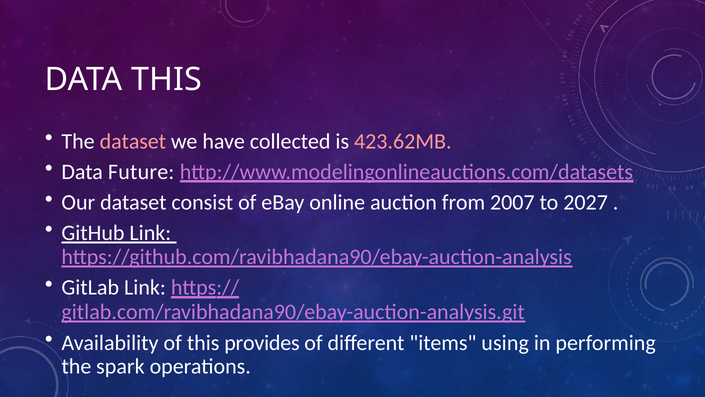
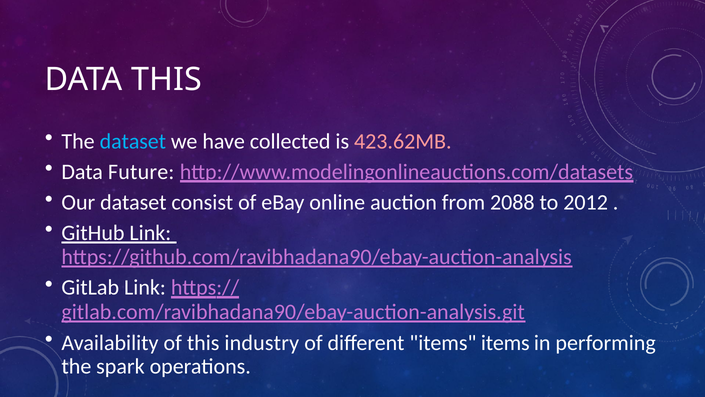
dataset at (133, 141) colour: pink -> light blue
2007: 2007 -> 2088
2027: 2027 -> 2012
provides: provides -> industry
items using: using -> items
